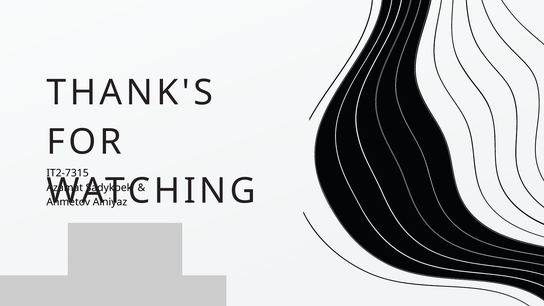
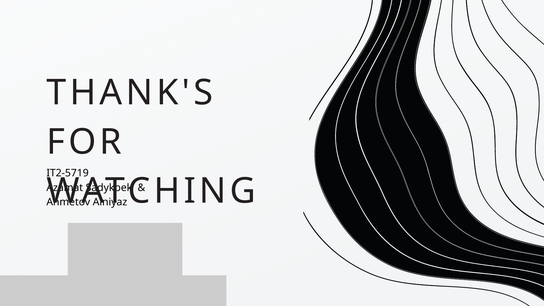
IT2-7315: IT2-7315 -> IT2-5719
